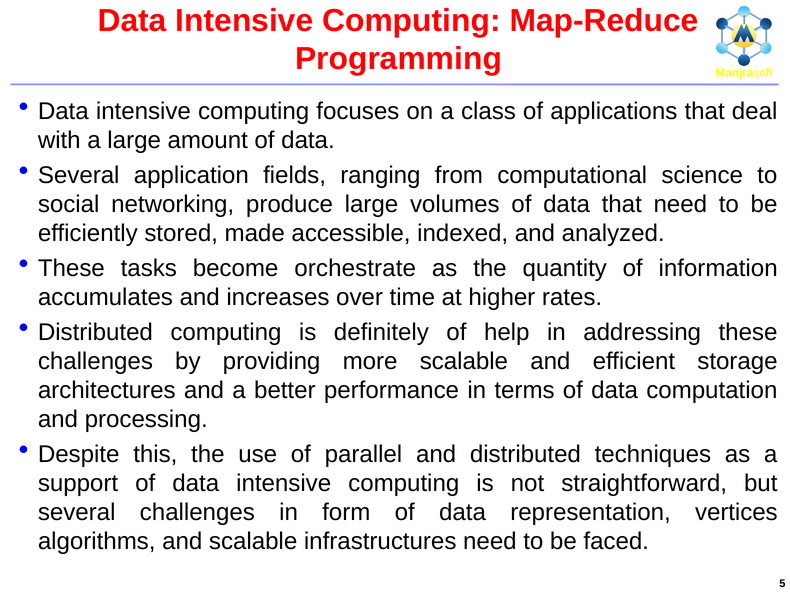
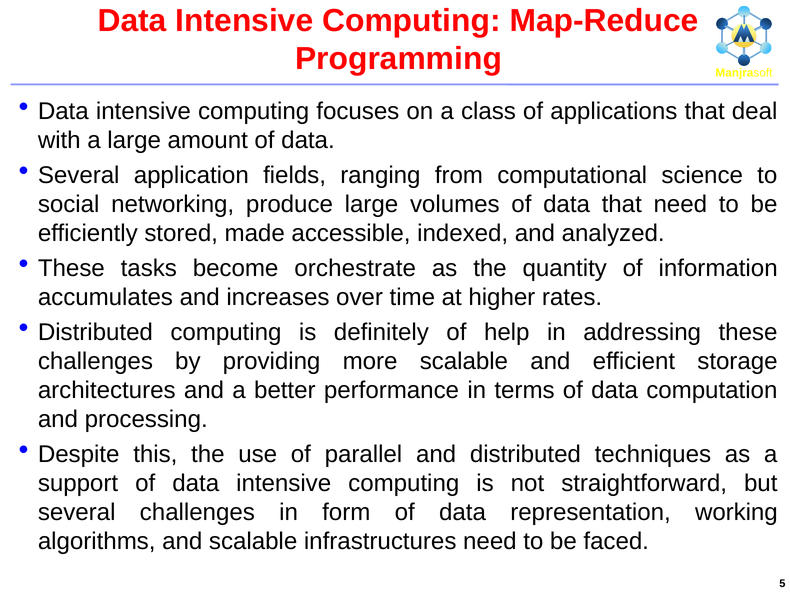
vertices: vertices -> working
